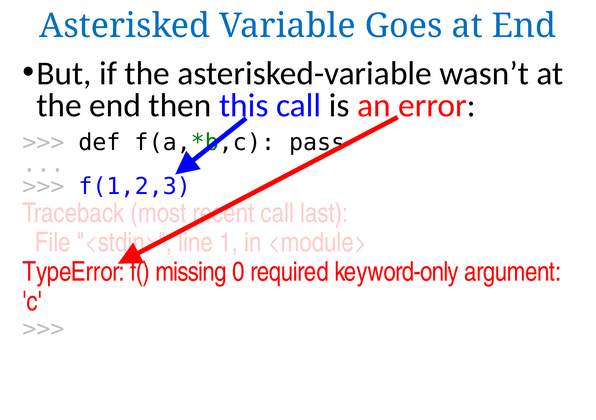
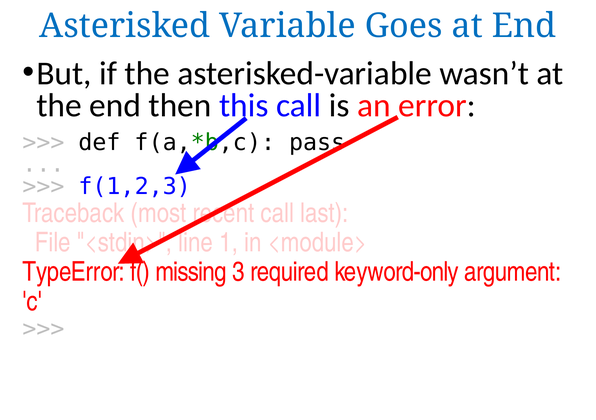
0: 0 -> 3
